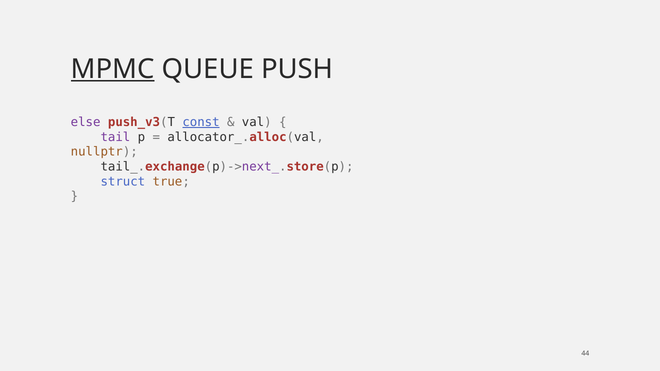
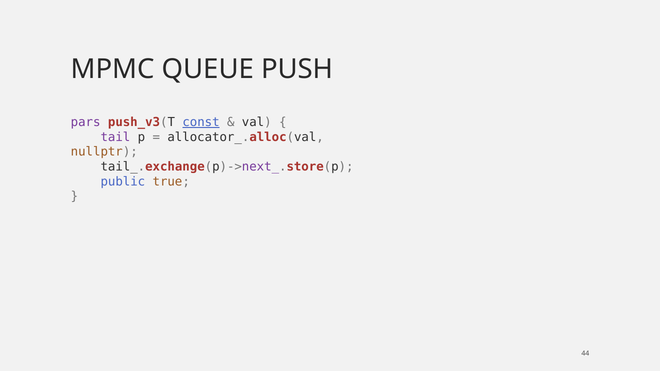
MPMC underline: present -> none
else: else -> pars
struct: struct -> public
